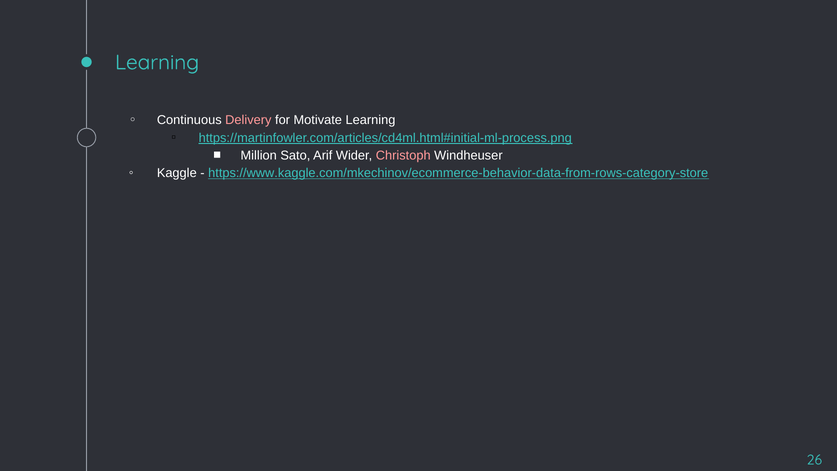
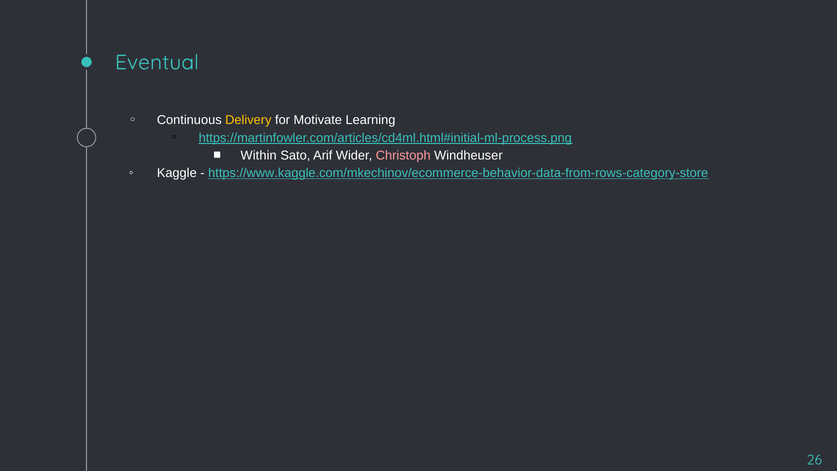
Learning at (157, 62): Learning -> Eventual
Delivery colour: pink -> yellow
Million: Million -> Within
